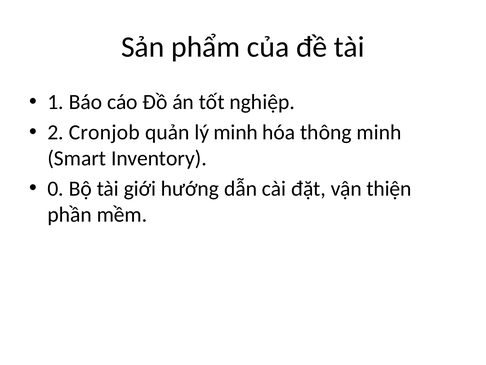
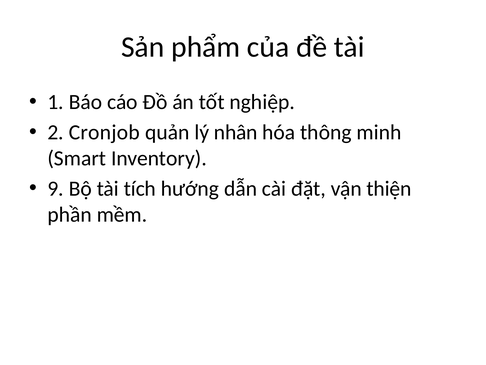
lý minh: minh -> nhân
0: 0 -> 9
giới: giới -> tích
